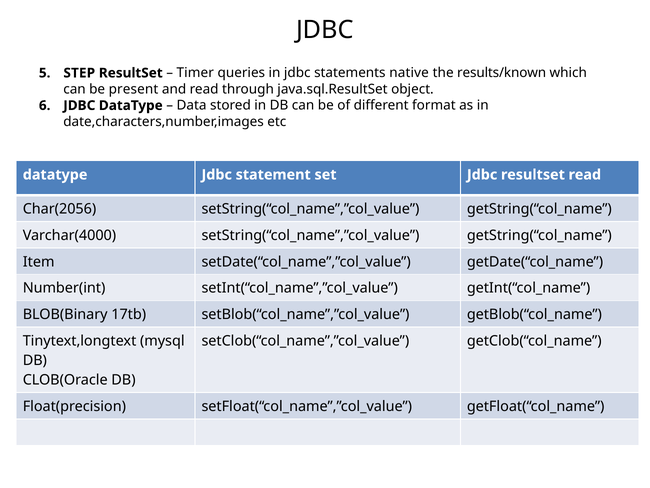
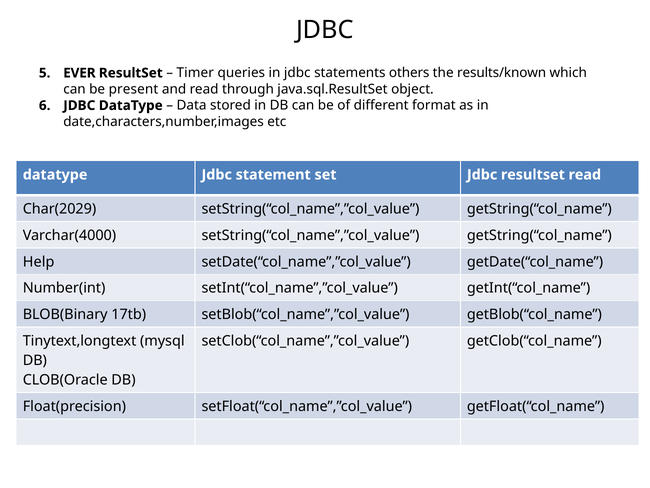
STEP: STEP -> EVER
native: native -> others
Char(2056: Char(2056 -> Char(2029
Item: Item -> Help
